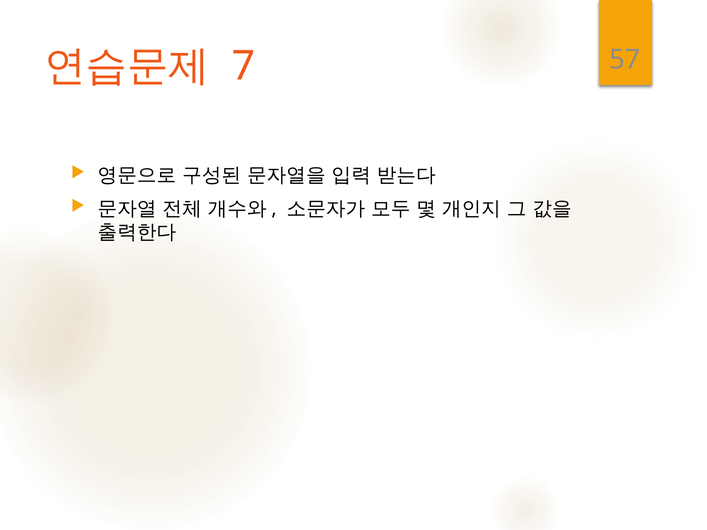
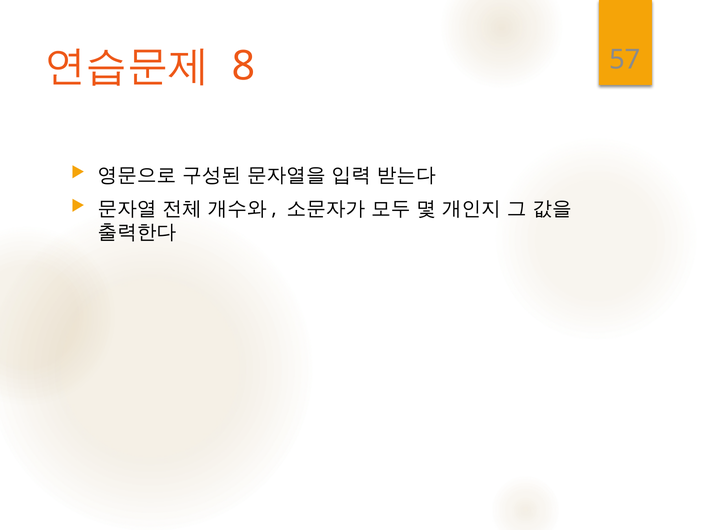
7: 7 -> 8
